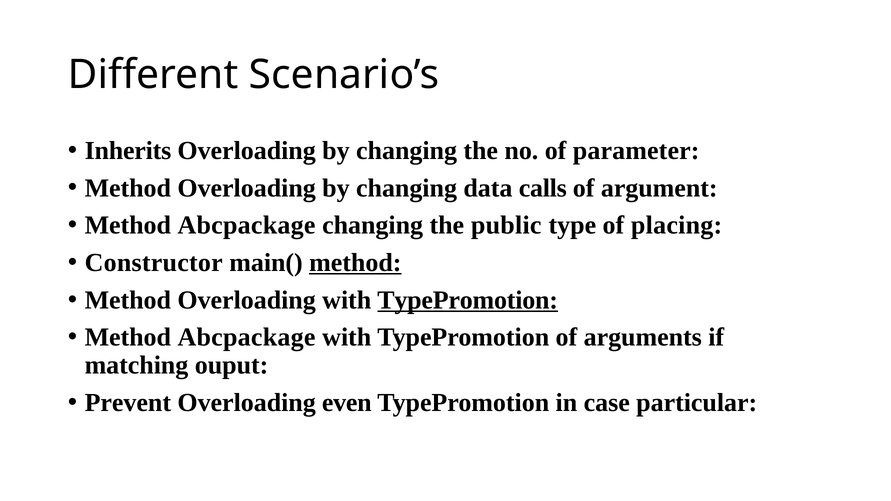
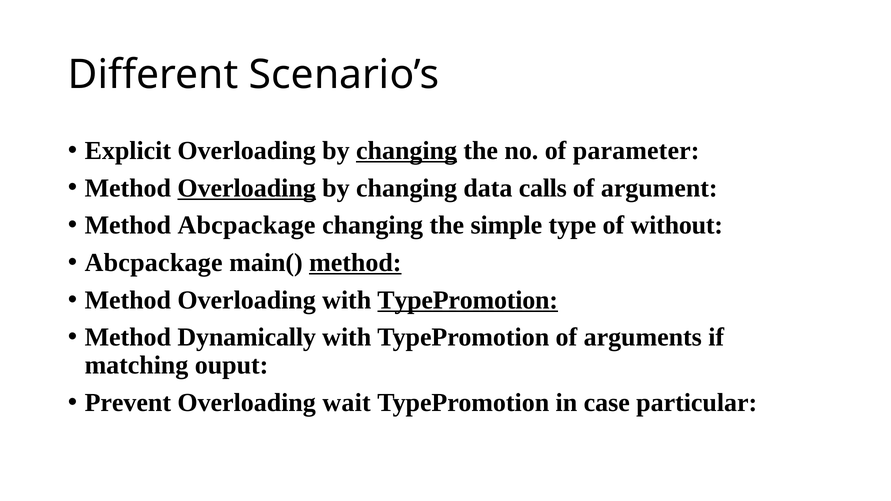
Inherits: Inherits -> Explicit
changing at (407, 151) underline: none -> present
Overloading at (247, 188) underline: none -> present
public: public -> simple
placing: placing -> without
Constructor at (154, 263): Constructor -> Abcpackage
Abcpackage at (247, 337): Abcpackage -> Dynamically
even: even -> wait
